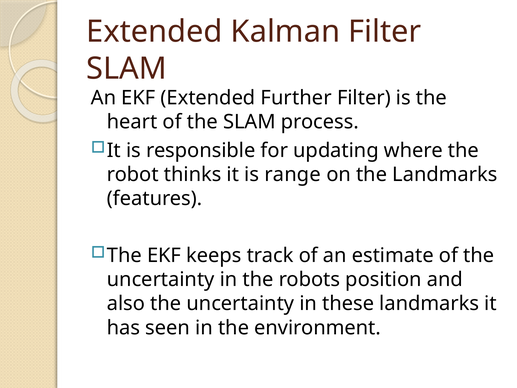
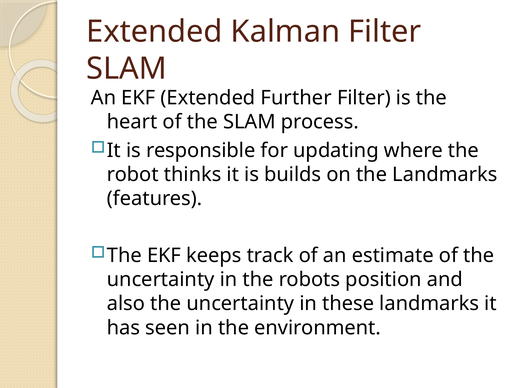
range: range -> builds
